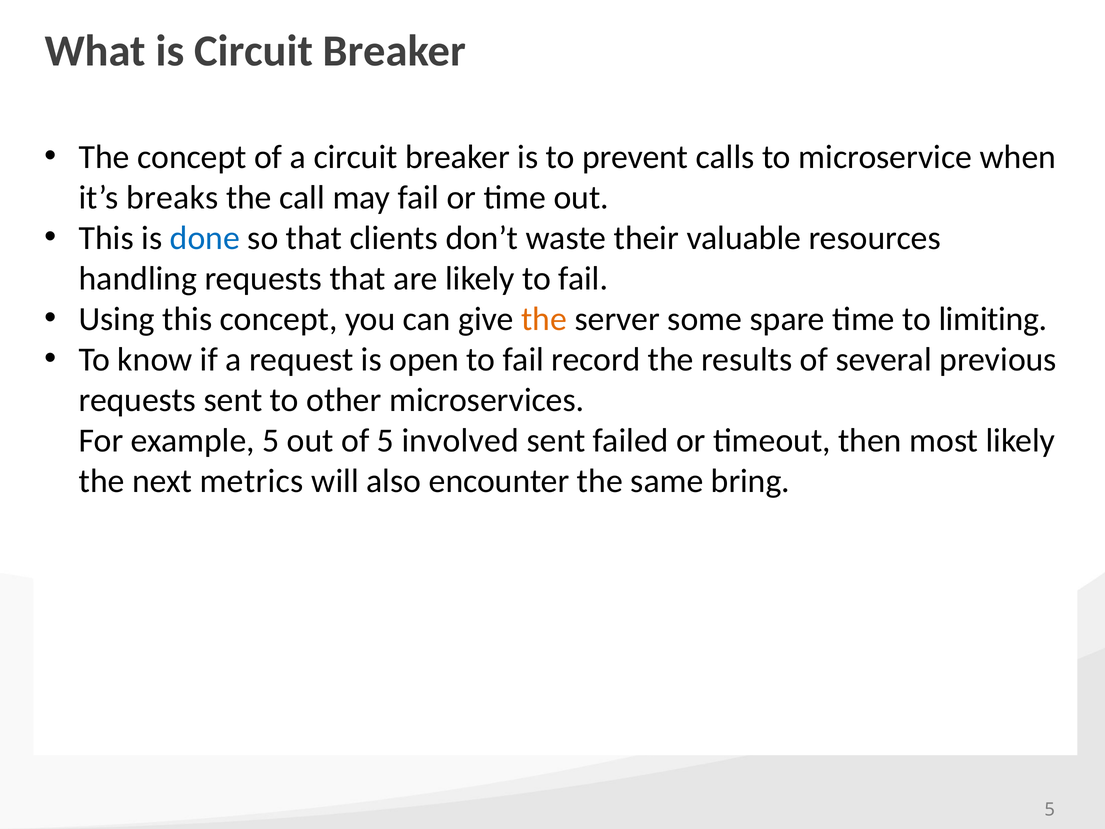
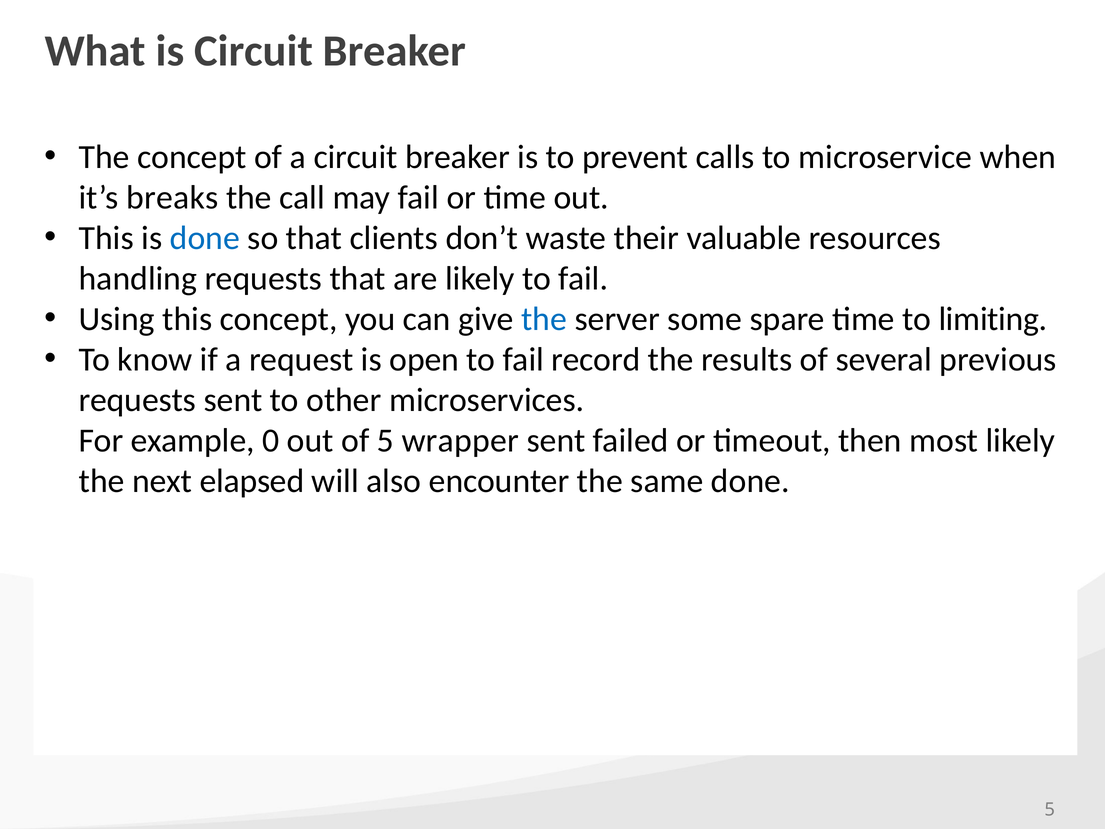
the at (544, 319) colour: orange -> blue
example 5: 5 -> 0
involved: involved -> wrapper
metrics: metrics -> elapsed
same bring: bring -> done
